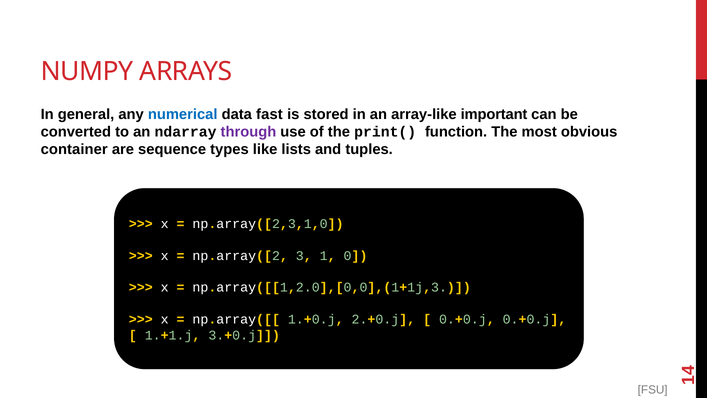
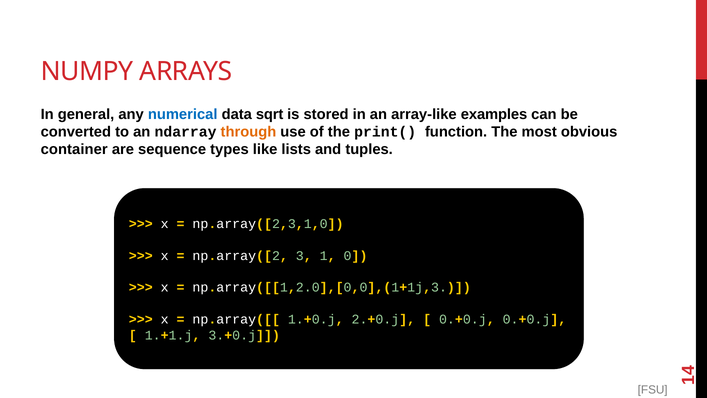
fast: fast -> sqrt
important: important -> examples
through colour: purple -> orange
